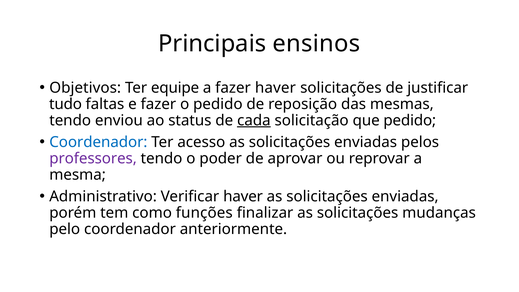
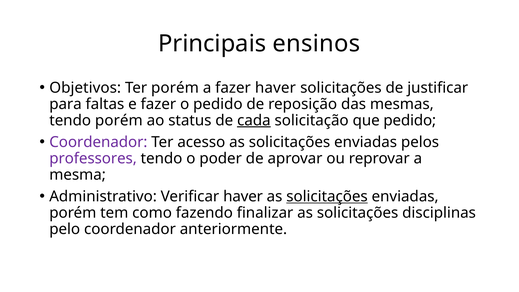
Ter equipe: equipe -> porém
tudo: tudo -> para
tendo enviou: enviou -> porém
Coordenador at (98, 142) colour: blue -> purple
solicitações at (327, 196) underline: none -> present
funções: funções -> fazendo
mudanças: mudanças -> disciplinas
